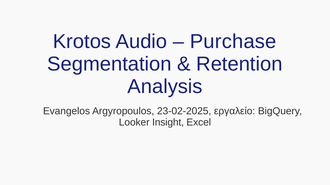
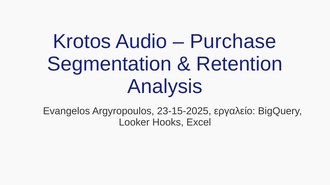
23-02-2025: 23-02-2025 -> 23-15-2025
Insight: Insight -> Hooks
